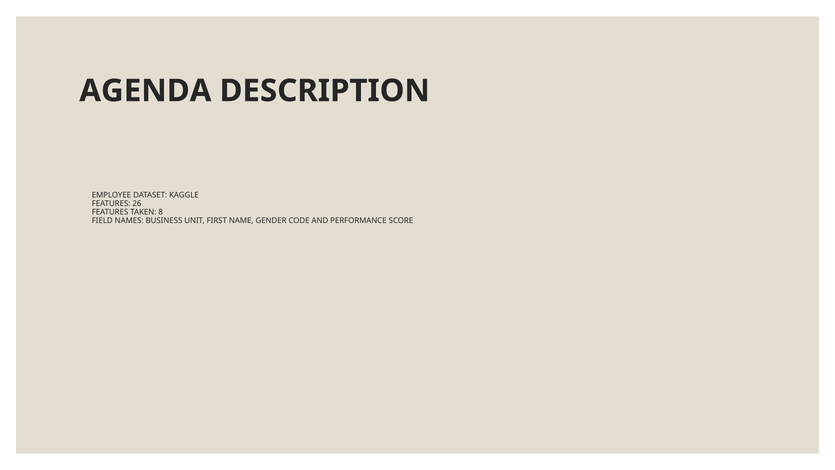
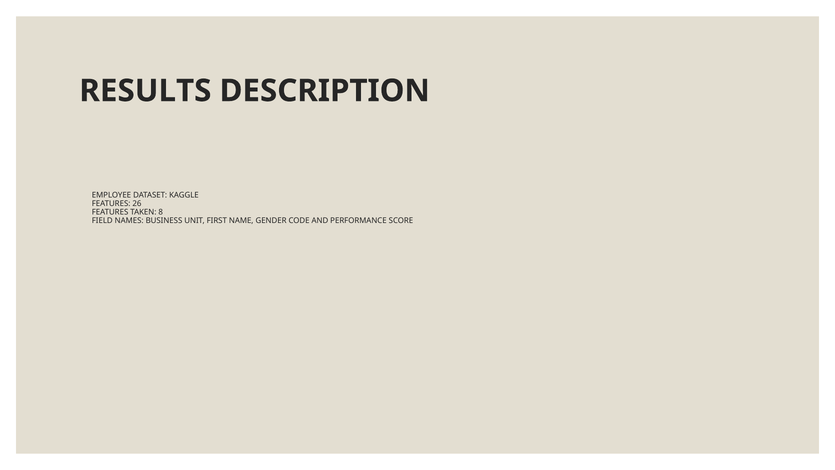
AGENDA: AGENDA -> RESULTS
